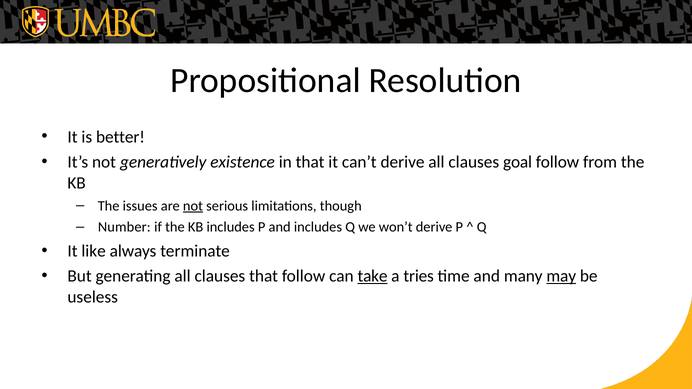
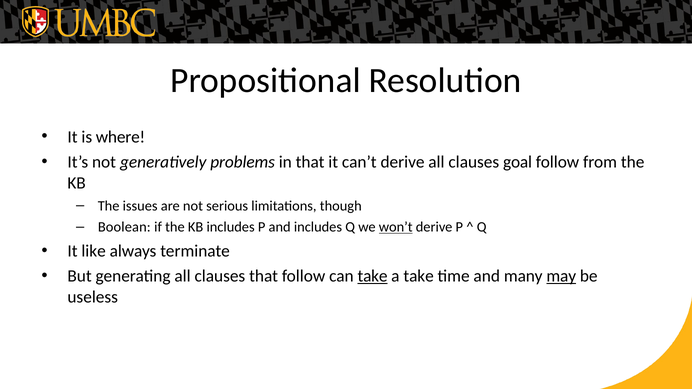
better: better -> where
existence: existence -> problems
not at (193, 206) underline: present -> none
Number: Number -> Boolean
won’t underline: none -> present
a tries: tries -> take
